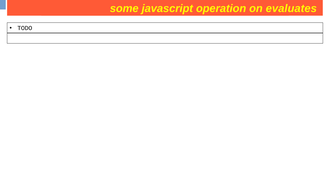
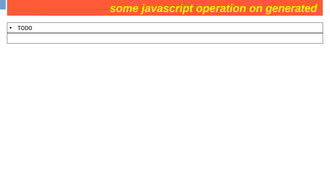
evaluates: evaluates -> generated
